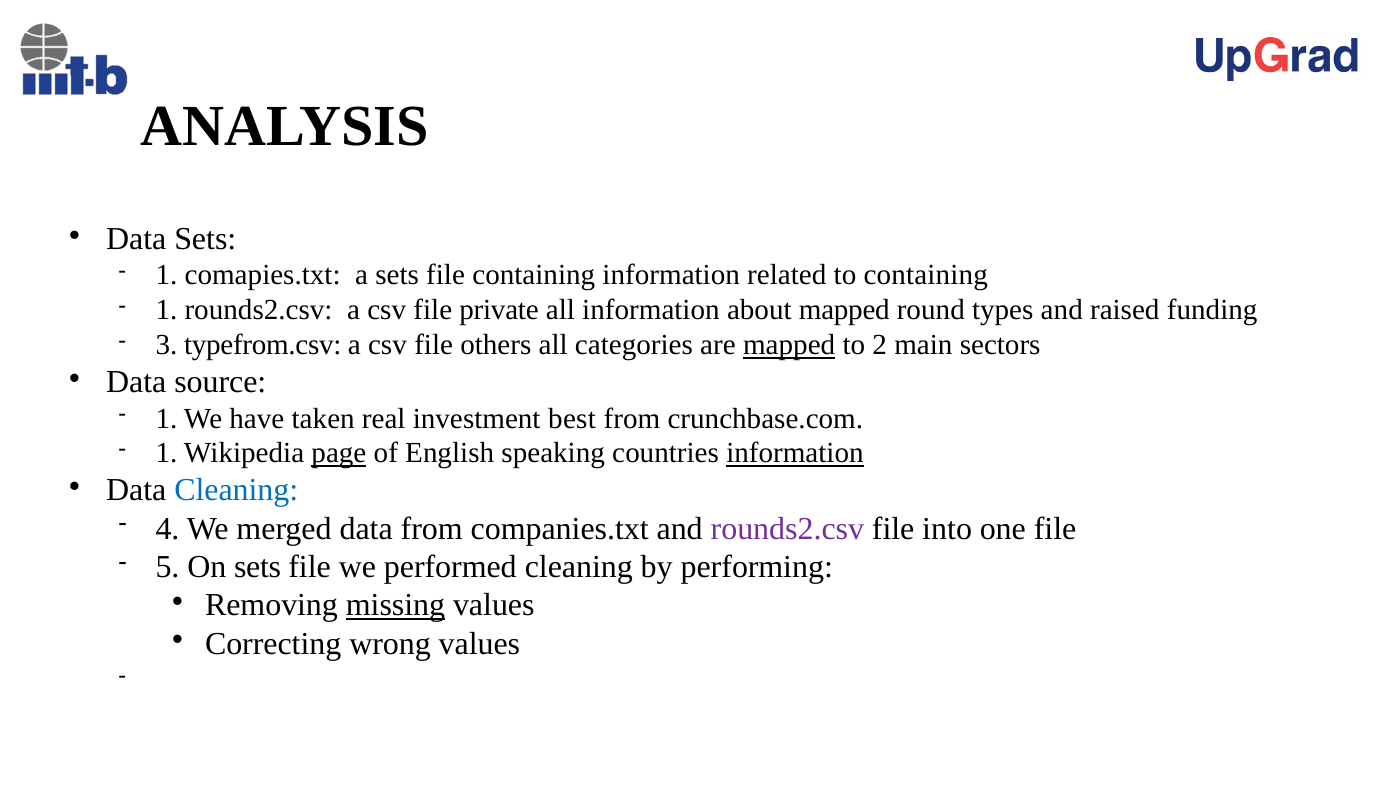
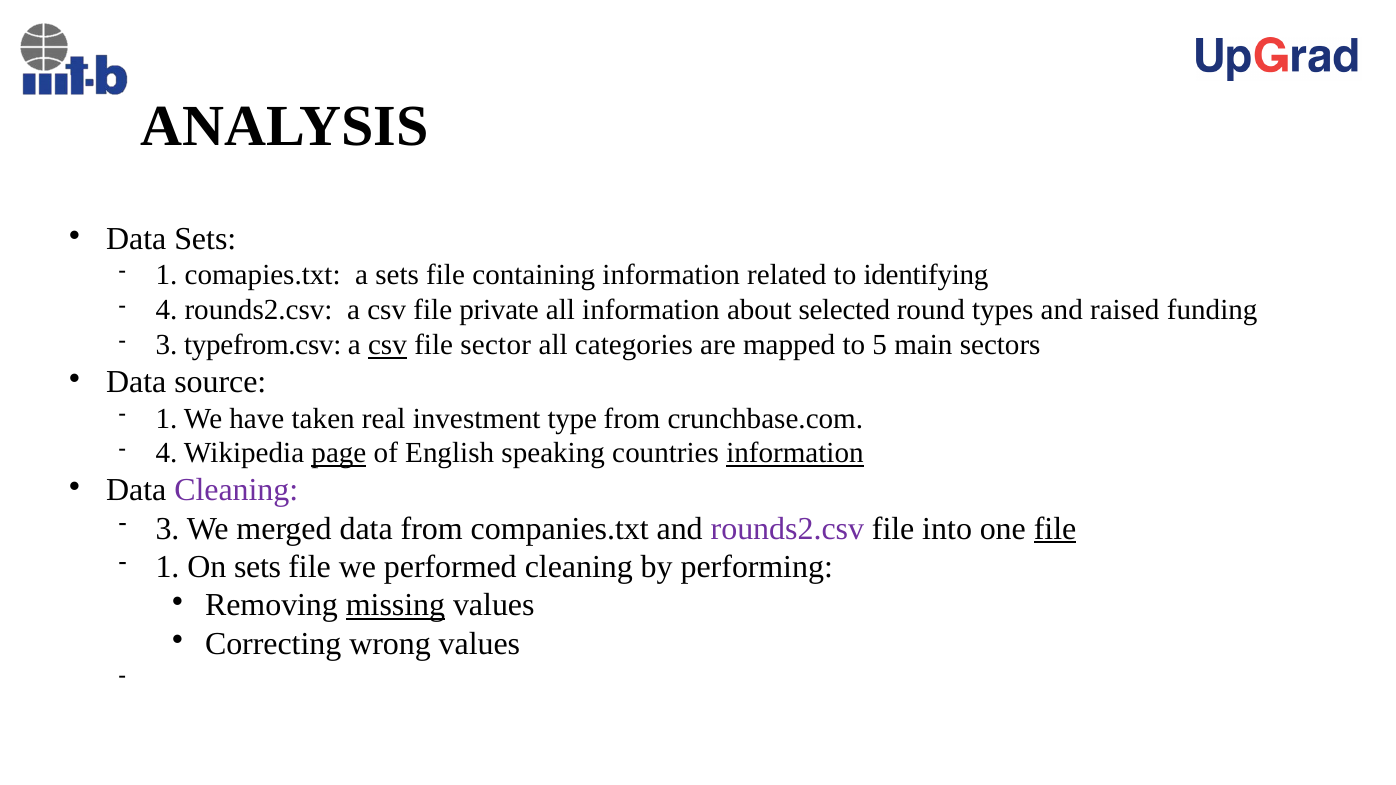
to containing: containing -> identifying
1 at (166, 310): 1 -> 4
about mapped: mapped -> selected
csv at (387, 345) underline: none -> present
others: others -> sector
mapped at (789, 345) underline: present -> none
2: 2 -> 5
best: best -> type
1 at (166, 453): 1 -> 4
Cleaning at (236, 490) colour: blue -> purple
4 at (168, 529): 4 -> 3
file at (1055, 529) underline: none -> present
5 at (168, 567): 5 -> 1
